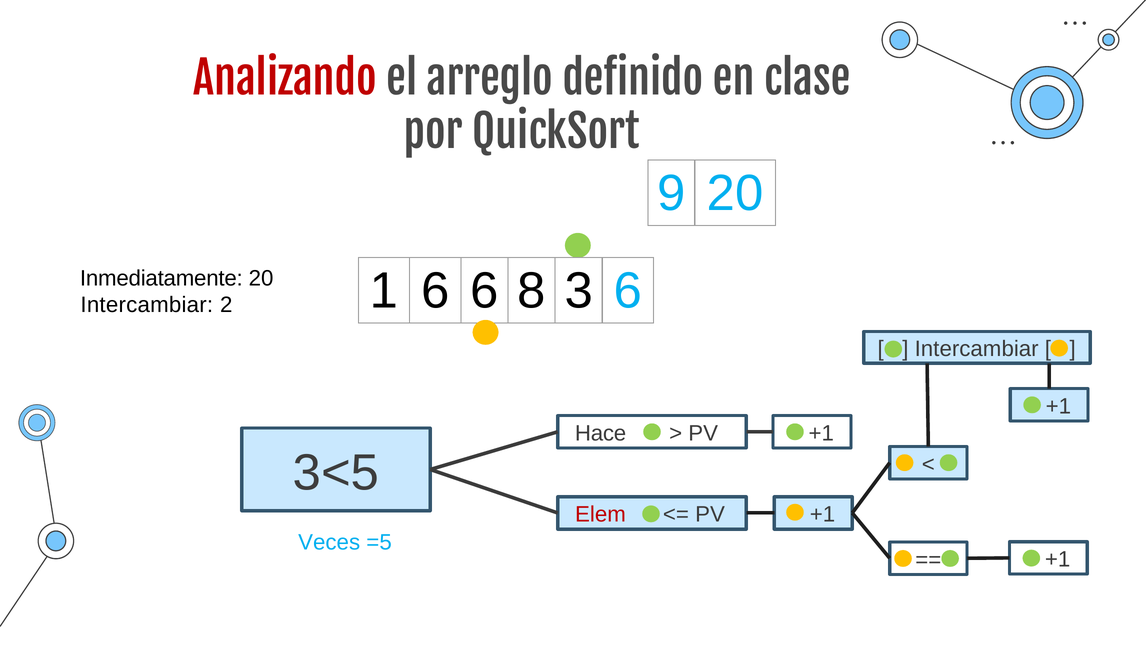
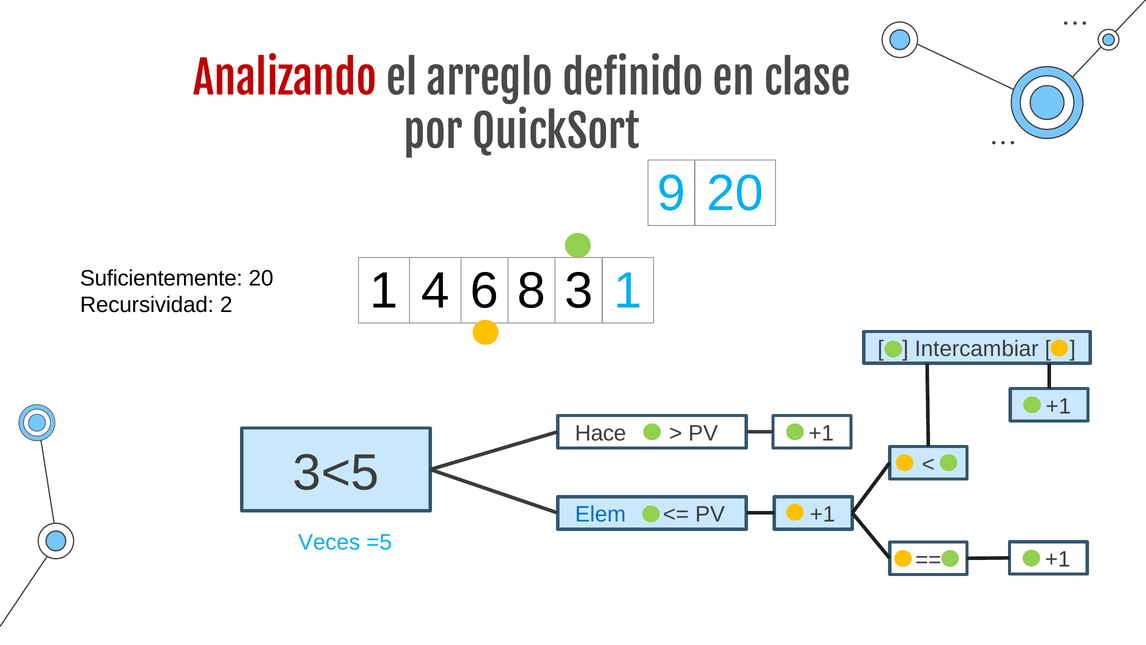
1 6: 6 -> 4
3 6: 6 -> 1
Inmediatamente: Inmediatamente -> Suficientemente
Intercambiar at (147, 305): Intercambiar -> Recursividad
Elem colour: red -> blue
